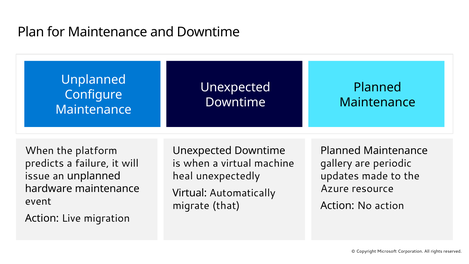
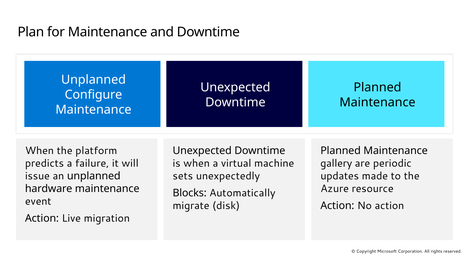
heal: heal -> sets
Virtual at (190, 193): Virtual -> Blocks
that: that -> disk
